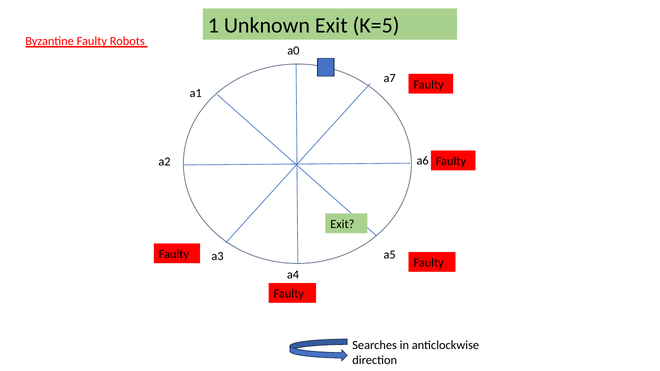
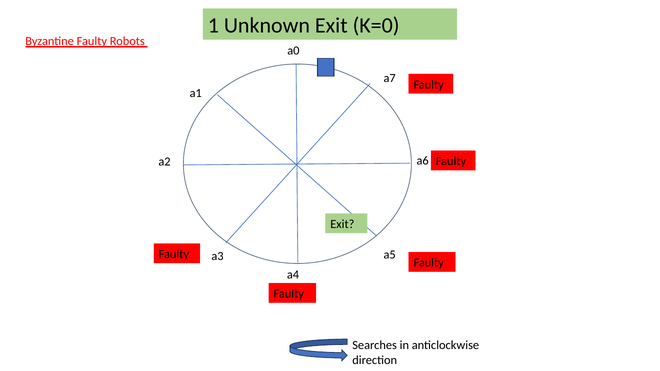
K=5: K=5 -> K=0
